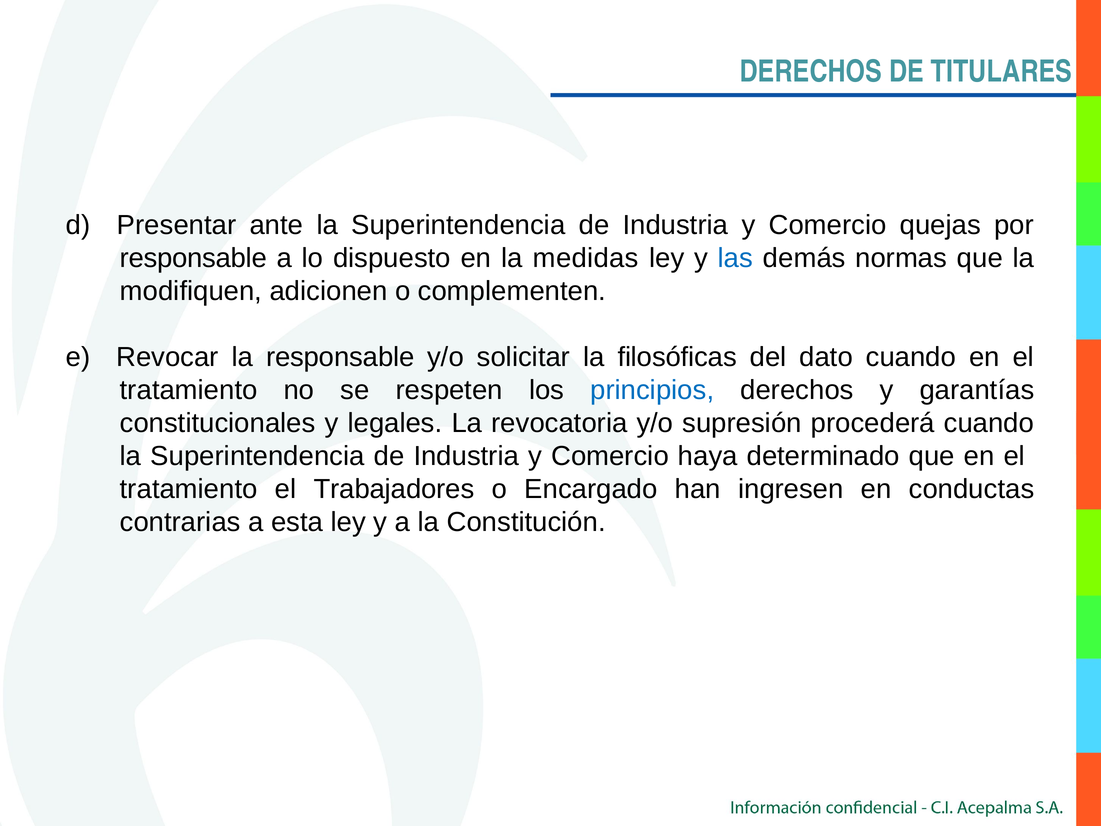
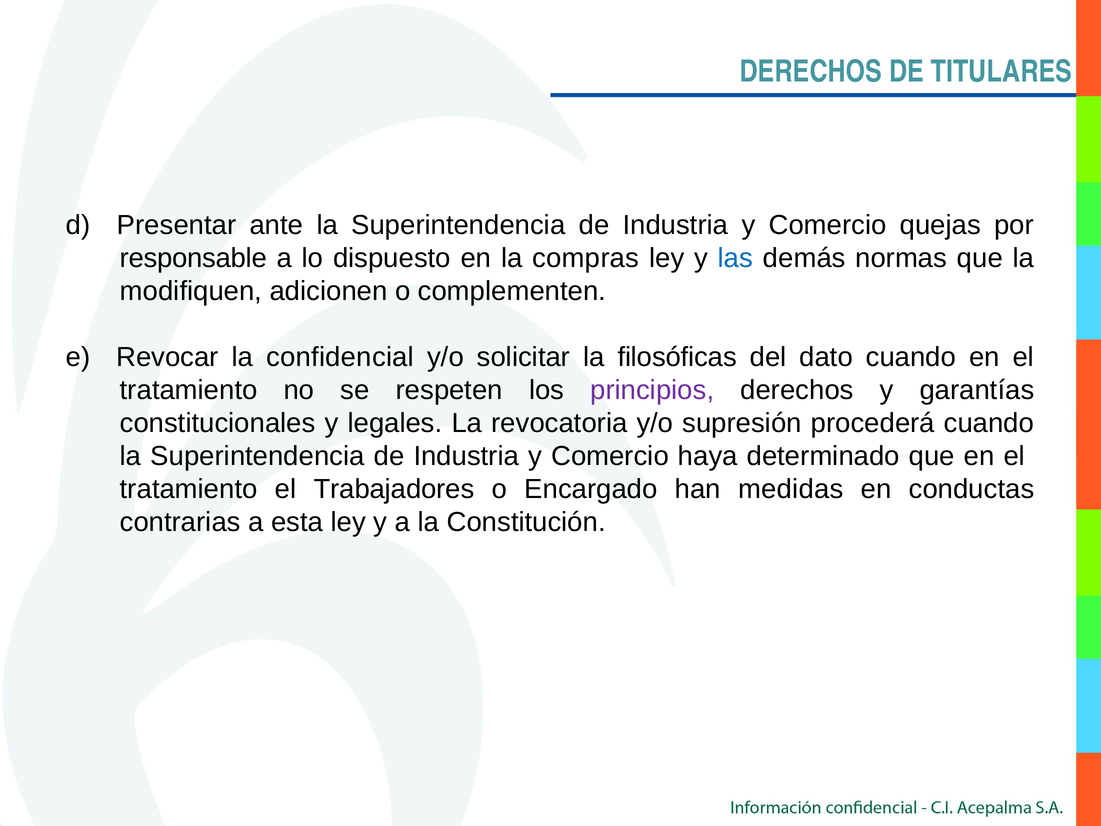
medidas: medidas -> compras
la responsable: responsable -> confidencial
principios colour: blue -> purple
ingresen: ingresen -> medidas
